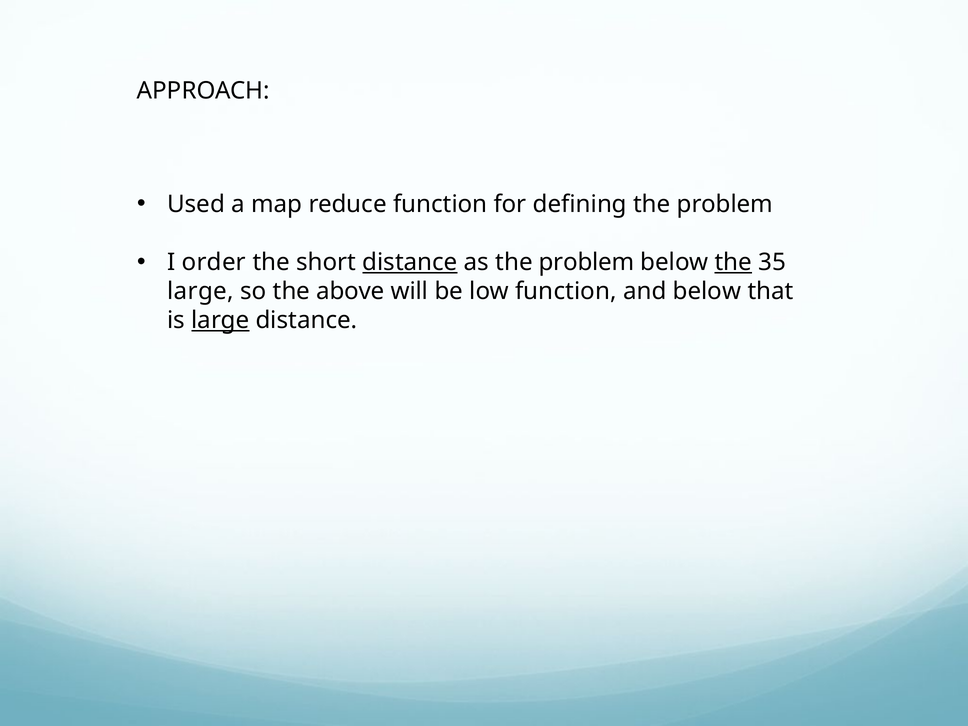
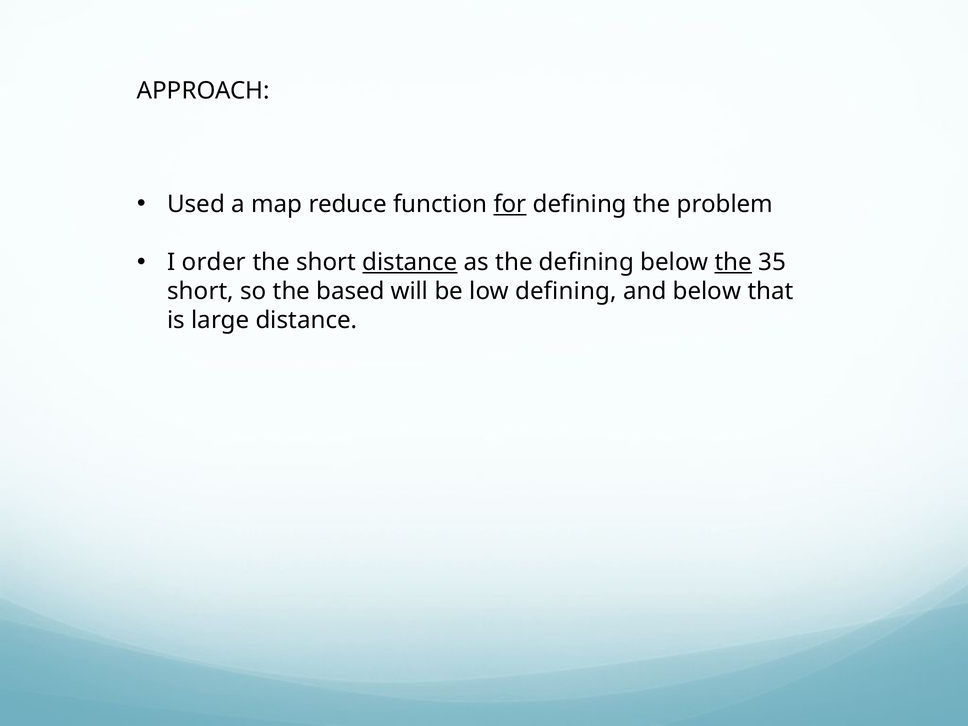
for underline: none -> present
as the problem: problem -> defining
large at (201, 291): large -> short
above: above -> based
low function: function -> defining
large at (220, 320) underline: present -> none
